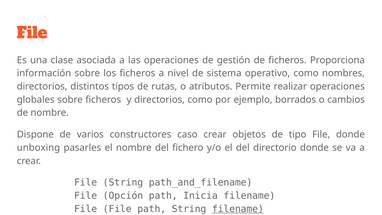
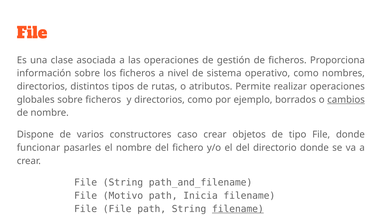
cambios underline: none -> present
unboxing: unboxing -> funcionar
Opción: Opción -> Motivo
